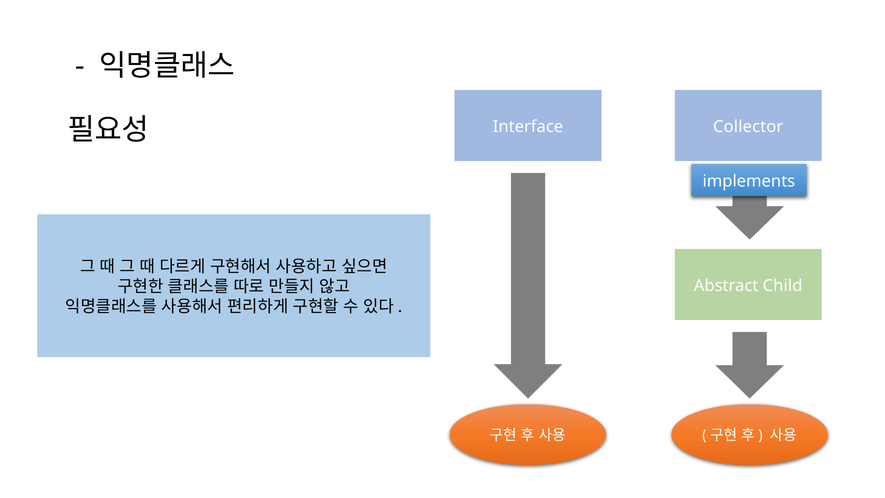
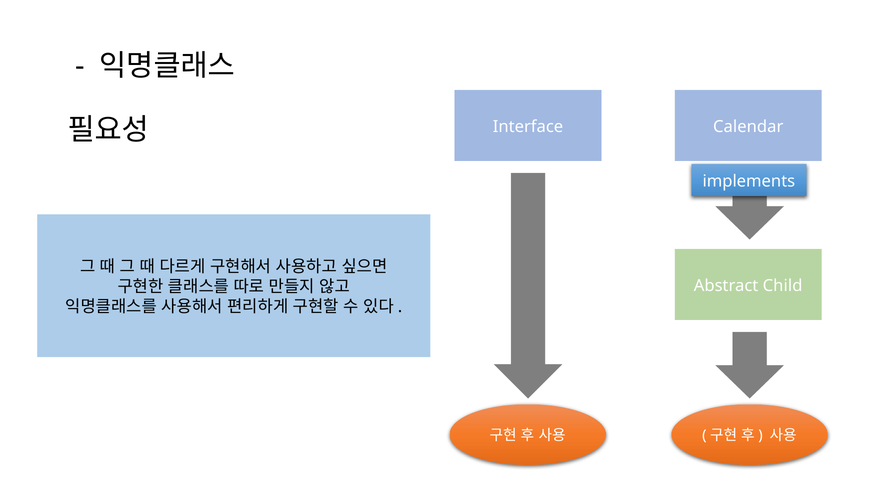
Collector: Collector -> Calendar
